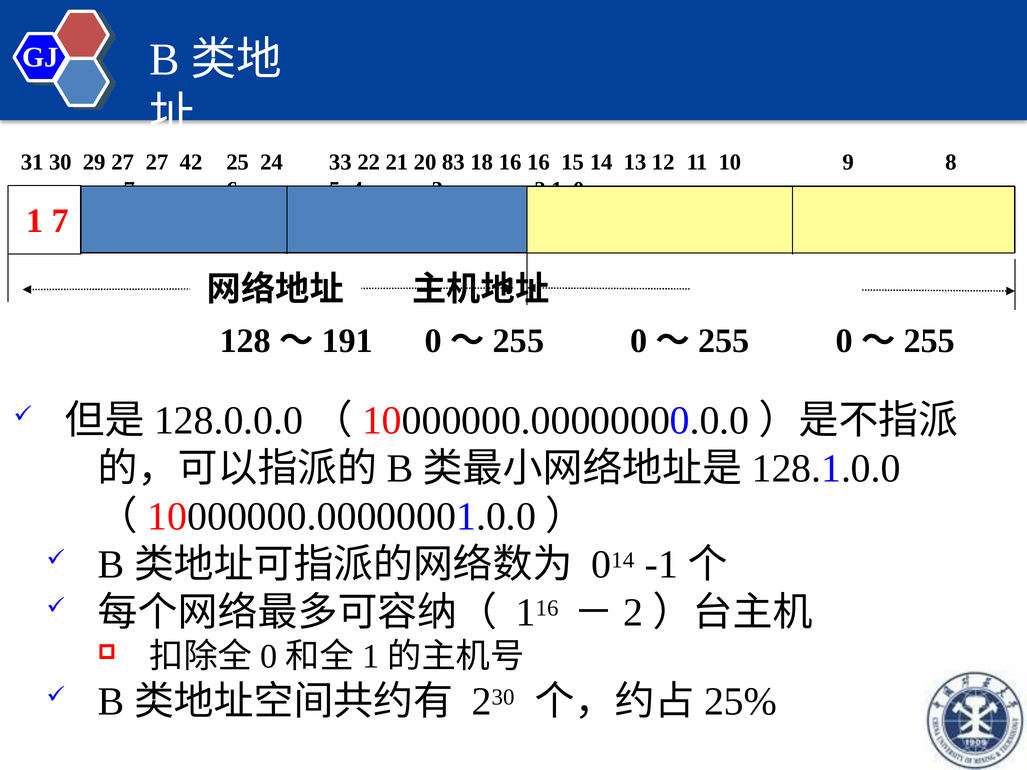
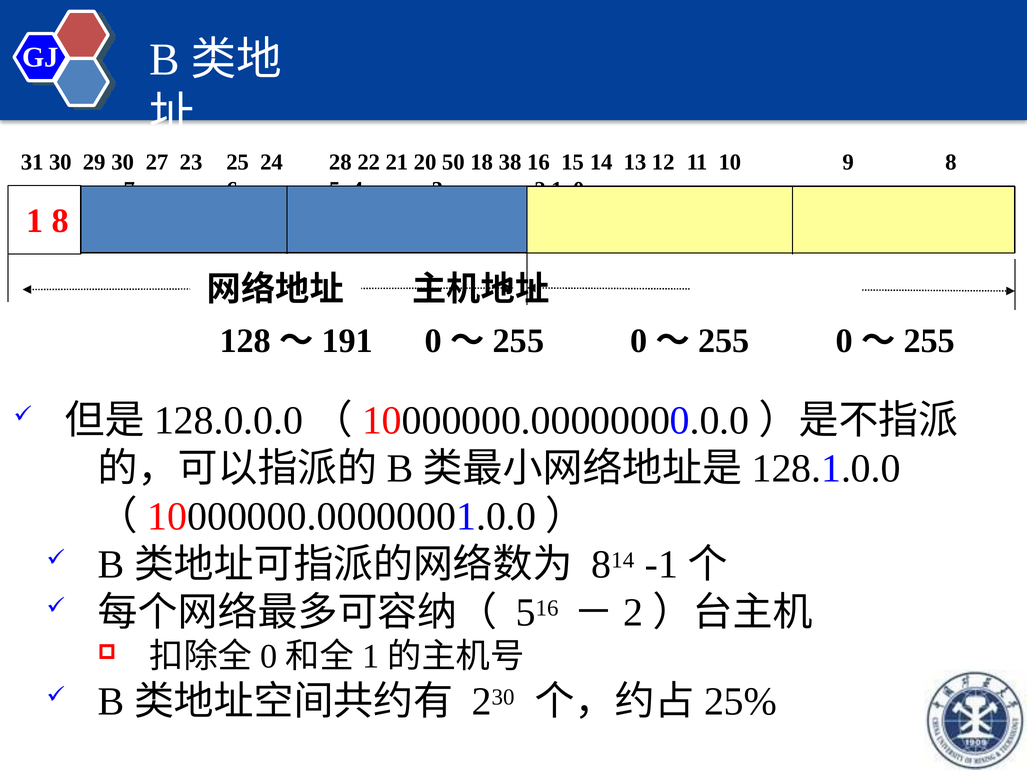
29 27: 27 -> 30
42: 42 -> 23
33: 33 -> 28
83: 83 -> 50
18 16: 16 -> 38
1 7: 7 -> 8
0 at (601, 565): 0 -> 8
1 at (526, 613): 1 -> 5
